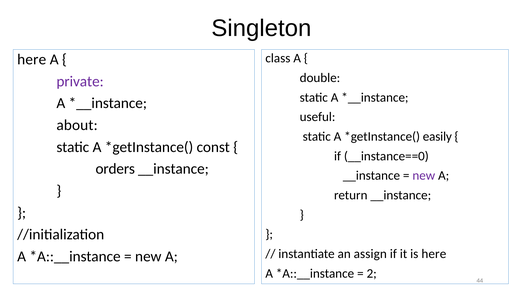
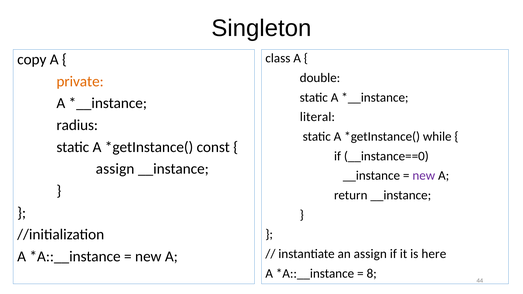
here at (32, 59): here -> copy
private colour: purple -> orange
useful: useful -> literal
about: about -> radius
easily: easily -> while
orders at (115, 169): orders -> assign
2: 2 -> 8
